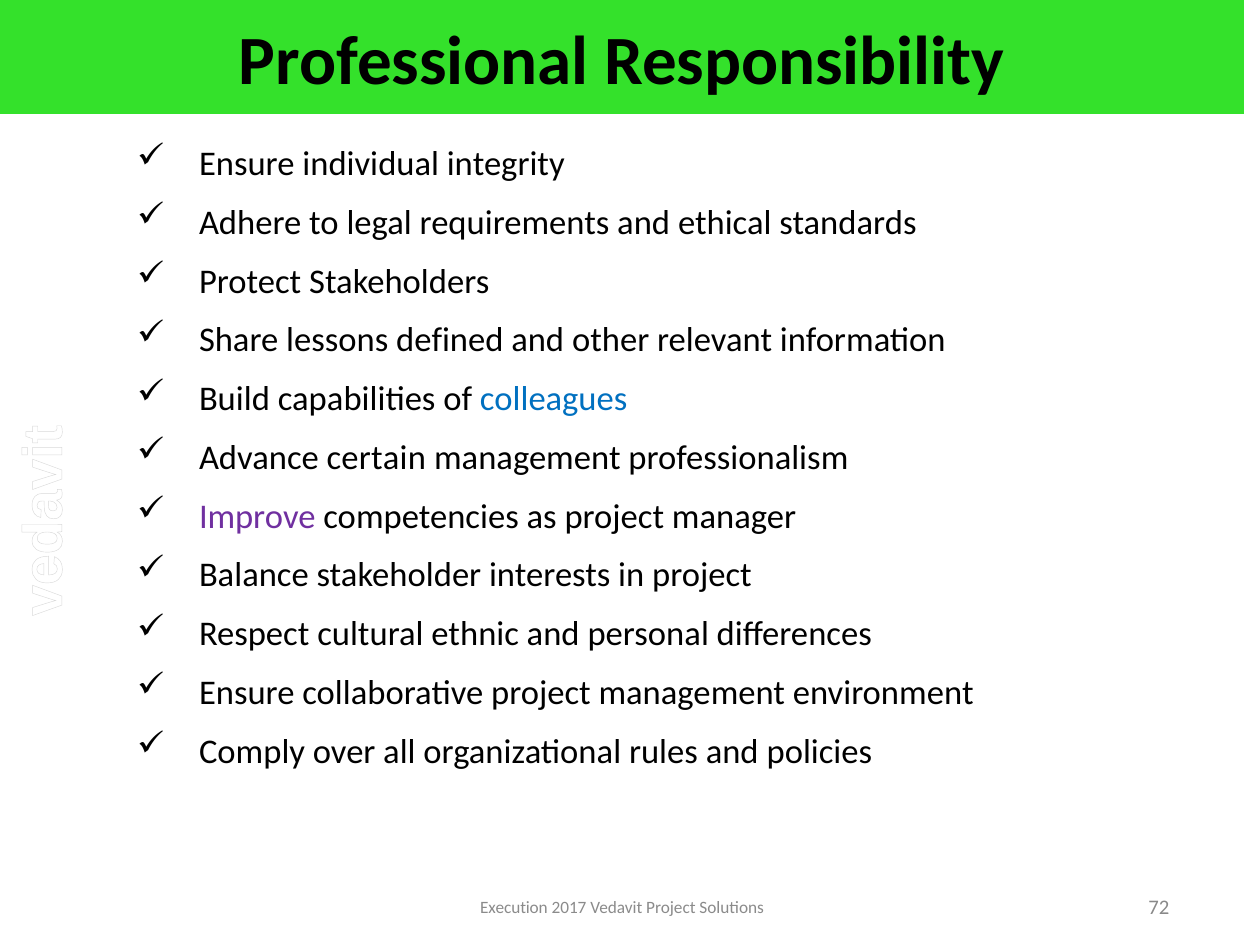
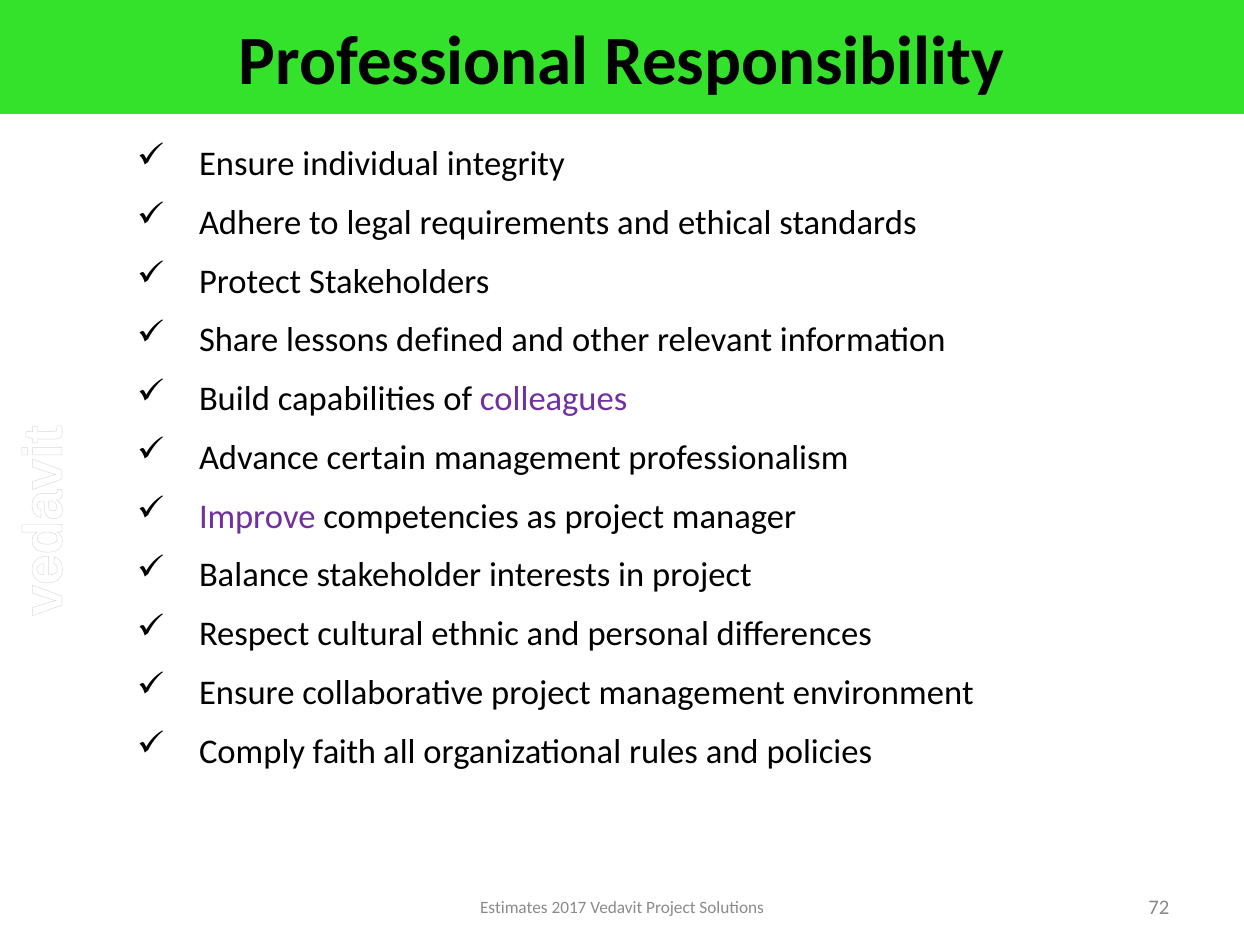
colleagues colour: blue -> purple
over: over -> faith
Execution: Execution -> Estimates
